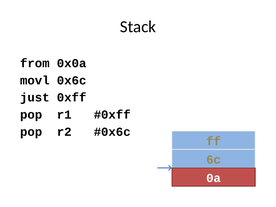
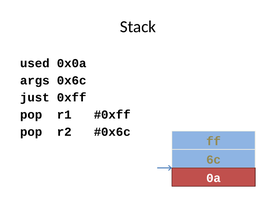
from: from -> used
movl: movl -> args
